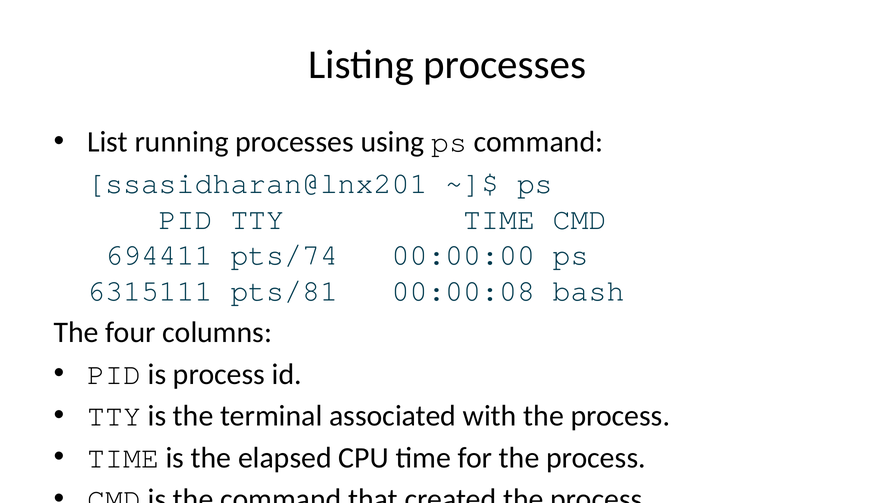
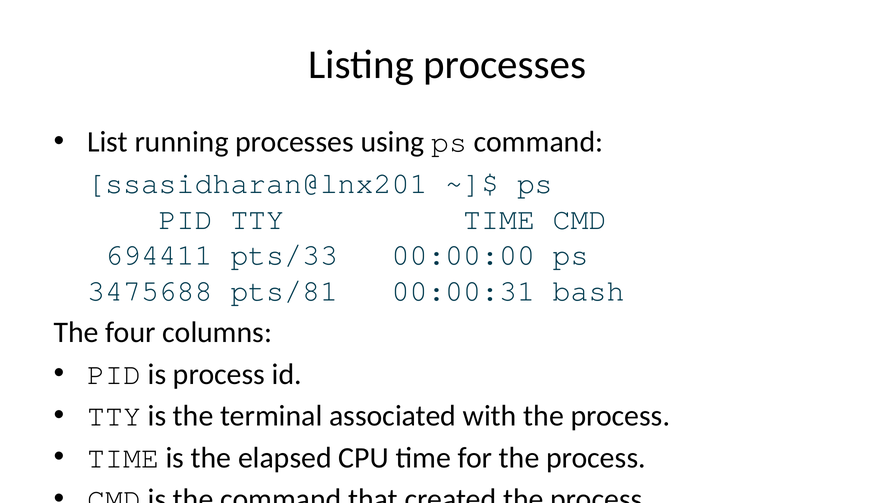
pts/74: pts/74 -> pts/33
6315111: 6315111 -> 3475688
00:00:08: 00:00:08 -> 00:00:31
